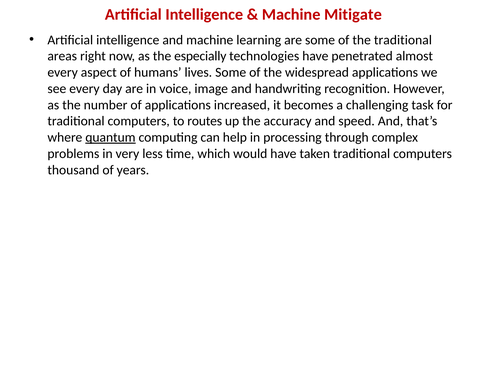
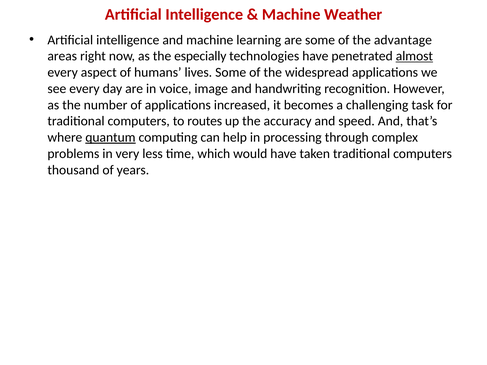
Mitigate: Mitigate -> Weather
the traditional: traditional -> advantage
almost underline: none -> present
